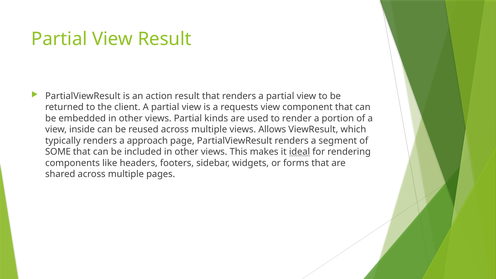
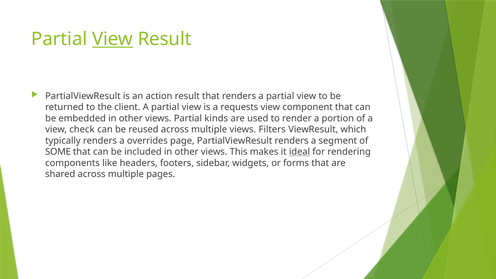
View at (113, 39) underline: none -> present
inside: inside -> check
Allows: Allows -> Filters
approach: approach -> overrides
